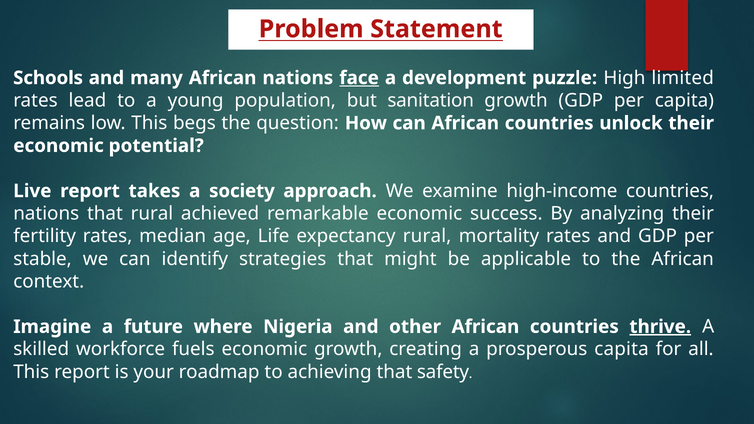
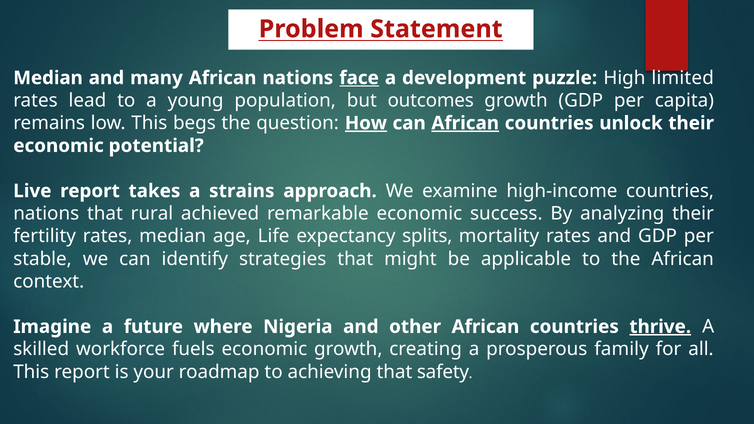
Schools at (48, 78): Schools -> Median
sanitation: sanitation -> outcomes
How underline: none -> present
African at (465, 123) underline: none -> present
society: society -> strains
expectancy rural: rural -> splits
prosperous capita: capita -> family
